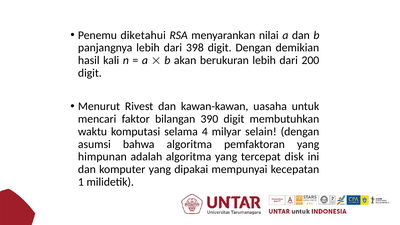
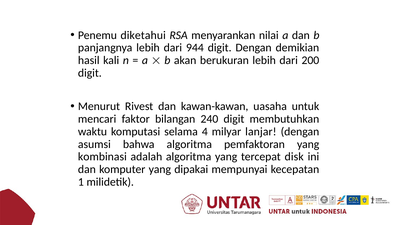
398: 398 -> 944
390: 390 -> 240
selain: selain -> lanjar
himpunan: himpunan -> kombinasi
